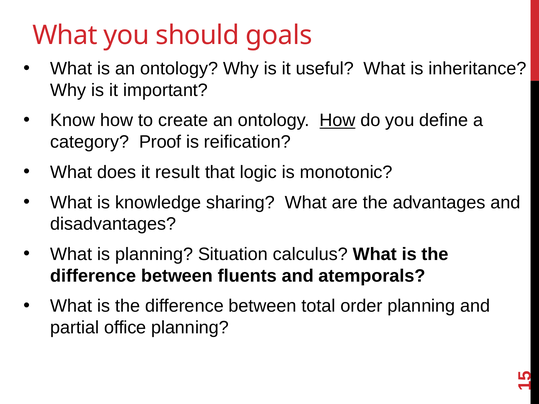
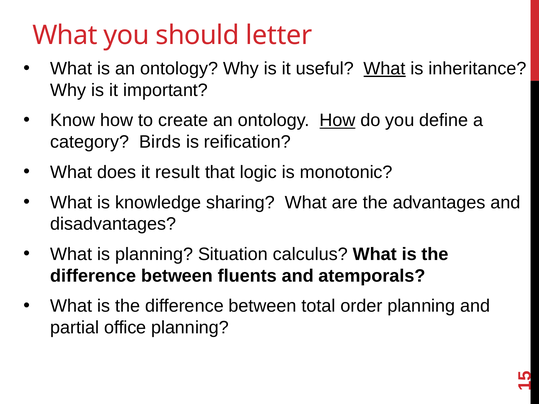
goals: goals -> letter
What at (385, 69) underline: none -> present
Proof: Proof -> Birds
